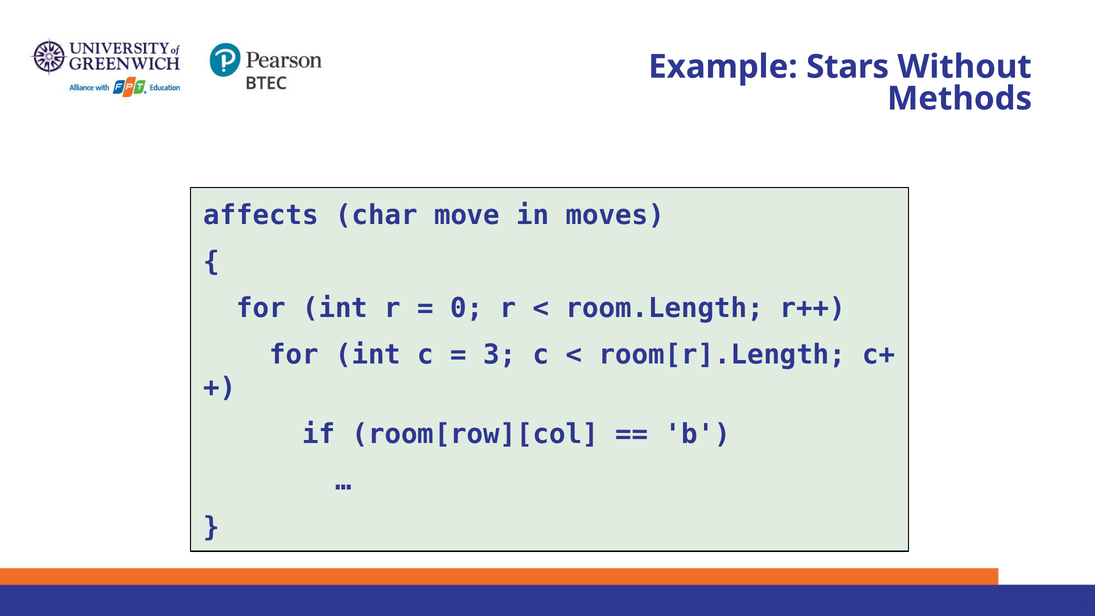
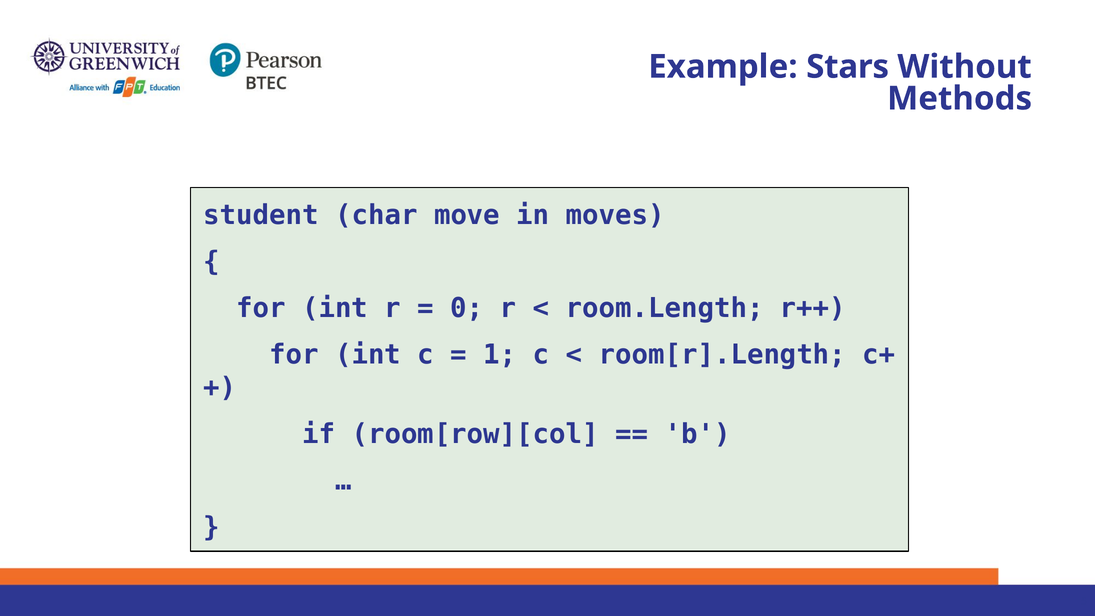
affects: affects -> student
3: 3 -> 1
